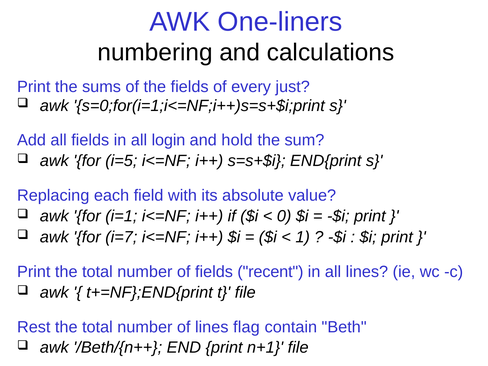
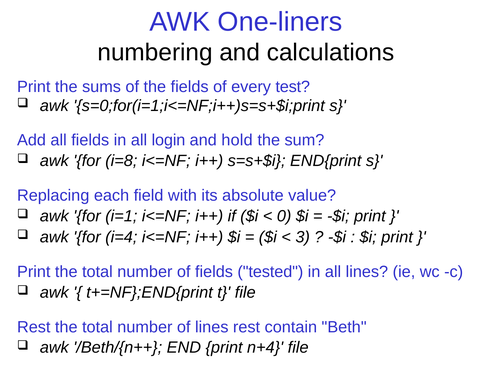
just: just -> test
i=5: i=5 -> i=8
i=7: i=7 -> i=4
1: 1 -> 3
recent: recent -> tested
lines flag: flag -> rest
n+1: n+1 -> n+4
